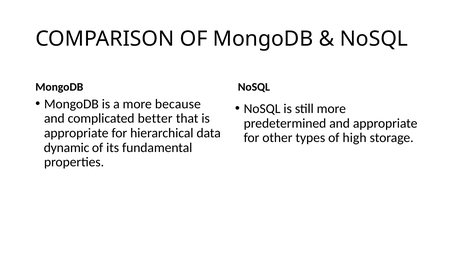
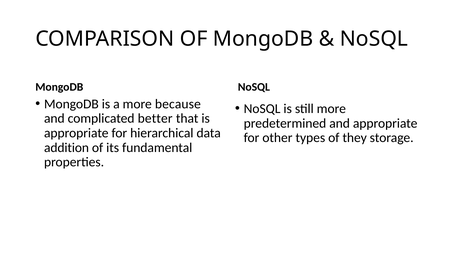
high: high -> they
dynamic: dynamic -> addition
